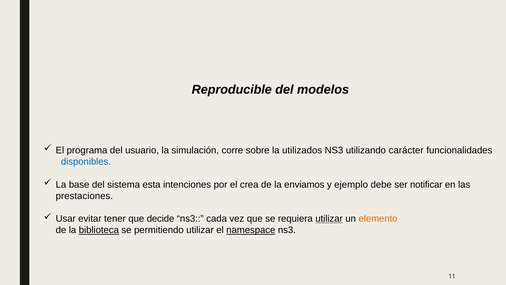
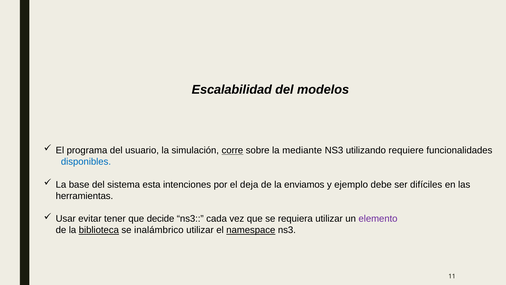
Reproducible: Reproducible -> Escalabilidad
corre underline: none -> present
utilizados: utilizados -> mediante
carácter: carácter -> requiere
crea: crea -> deja
notificar: notificar -> difíciles
prestaciones: prestaciones -> herramientas
utilizar at (329, 219) underline: present -> none
elemento colour: orange -> purple
permitiendo: permitiendo -> inalámbrico
